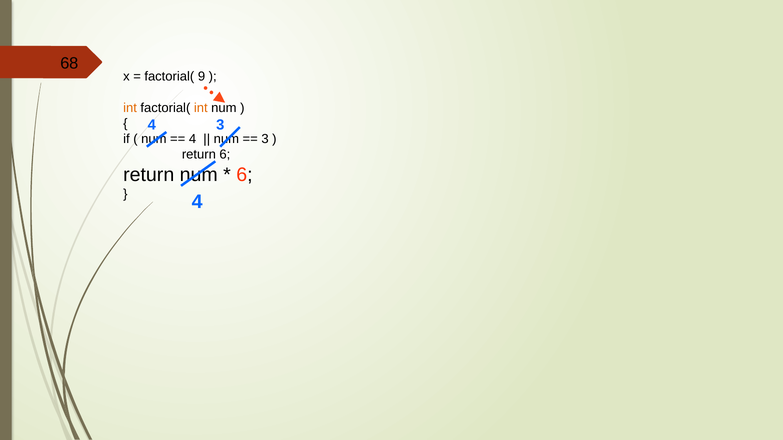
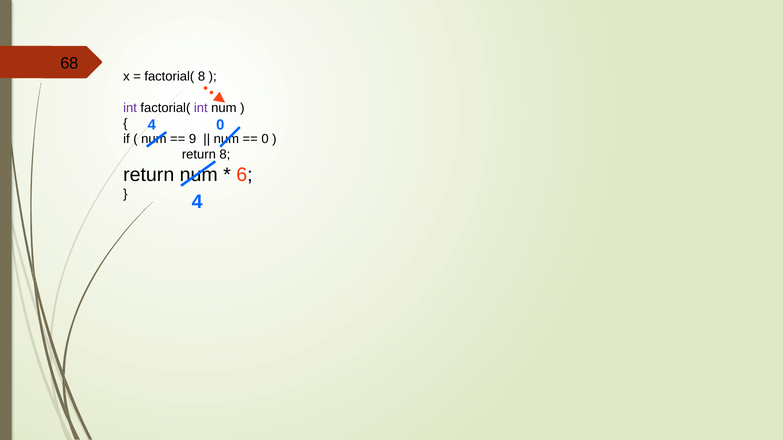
factorial( 9: 9 -> 8
int at (130, 108) colour: orange -> purple
int at (201, 108) colour: orange -> purple
4 3: 3 -> 0
4 at (193, 139): 4 -> 9
3 at (265, 139): 3 -> 0
6 at (225, 155): 6 -> 8
